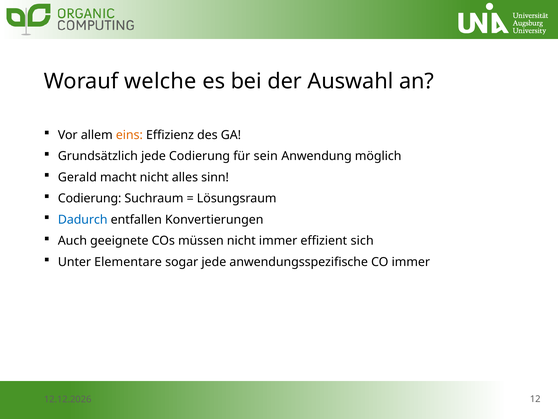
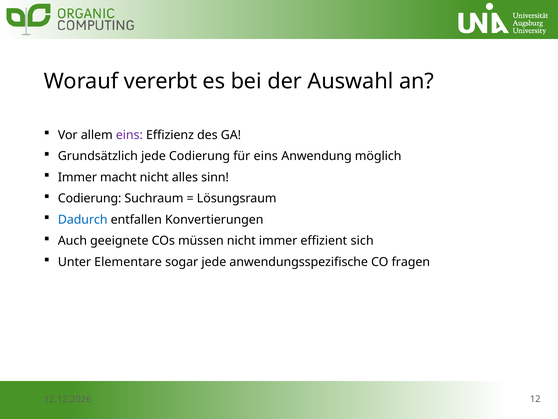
welche: welche -> vererbt
eins at (129, 135) colour: orange -> purple
für sein: sein -> eins
Gerald at (77, 177): Gerald -> Immer
CO immer: immer -> fragen
